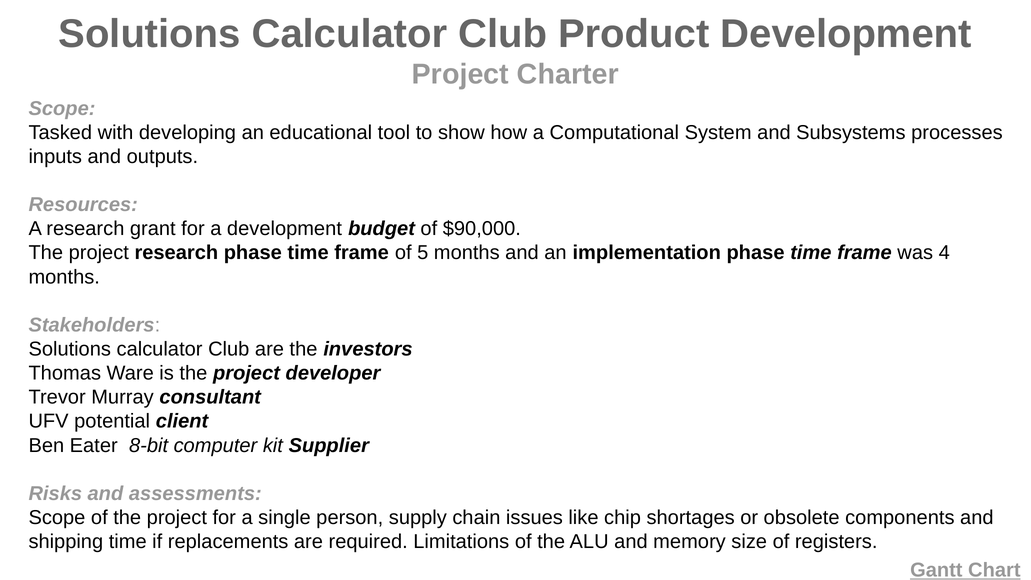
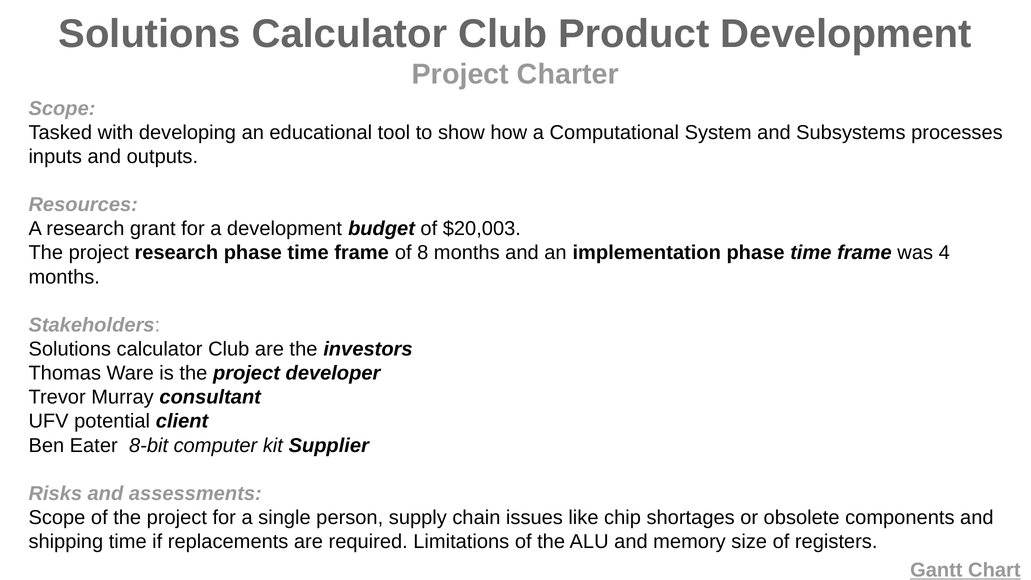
$90,000: $90,000 -> $20,003
5: 5 -> 8
